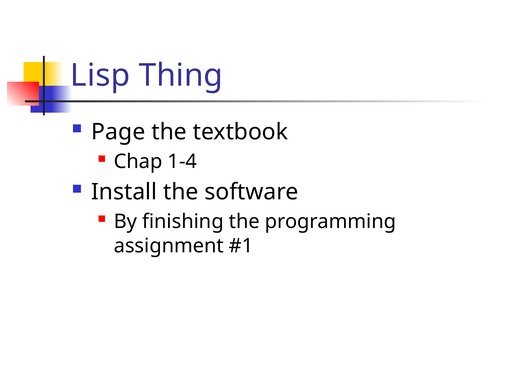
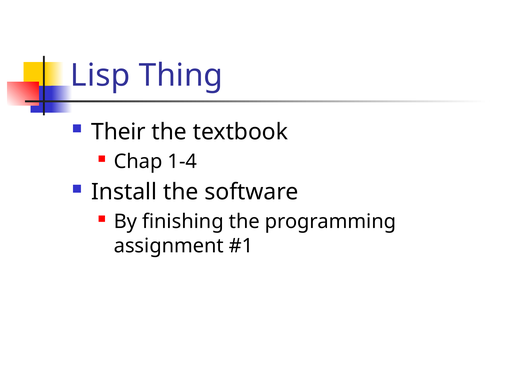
Page: Page -> Their
